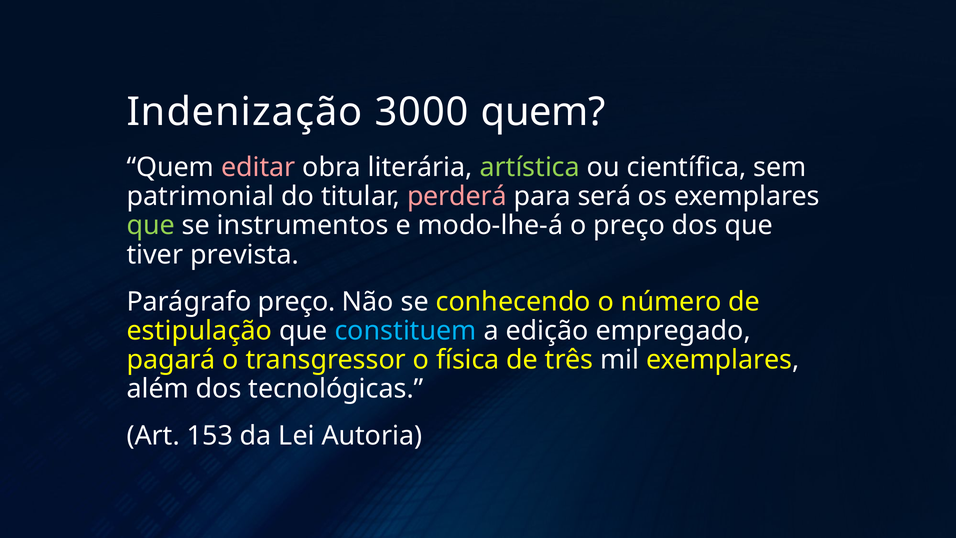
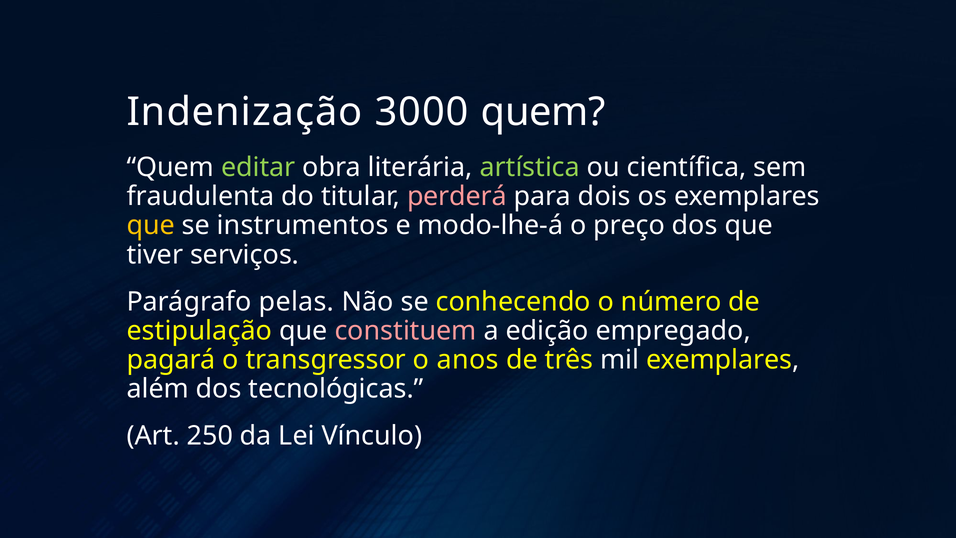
editar colour: pink -> light green
patrimonial: patrimonial -> fraudulenta
será: será -> dois
que at (151, 226) colour: light green -> yellow
prevista: prevista -> serviços
Parágrafo preço: preço -> pelas
constituem colour: light blue -> pink
física: física -> anos
153: 153 -> 250
Autoria: Autoria -> Vínculo
